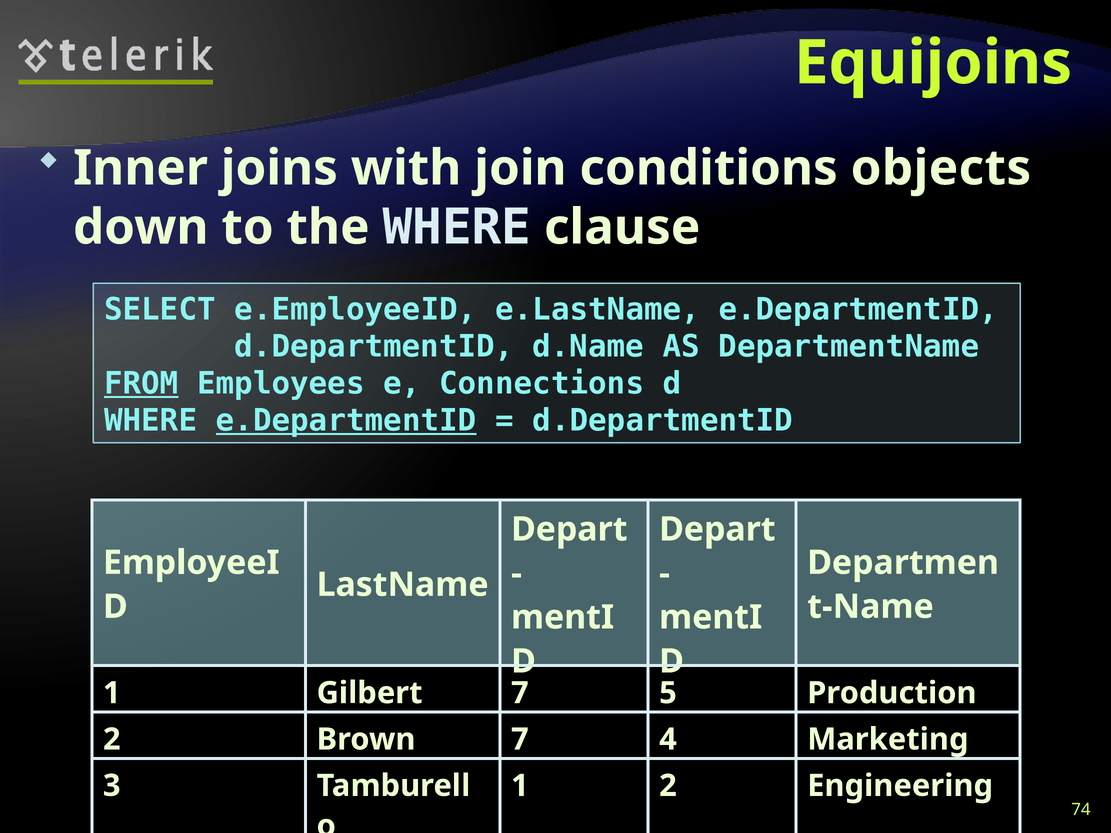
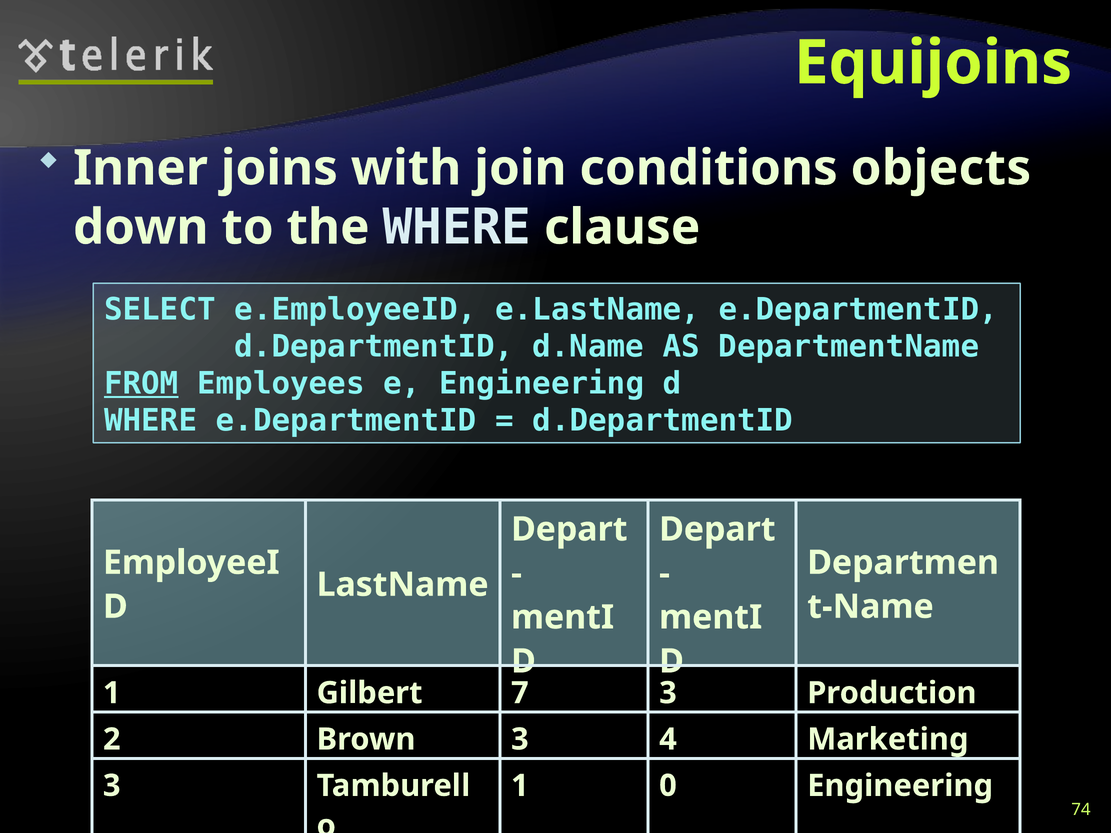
e Connections: Connections -> Engineering
e.DepartmentID at (346, 421) underline: present -> none
7 5: 5 -> 3
Brown 7: 7 -> 3
1 2: 2 -> 0
